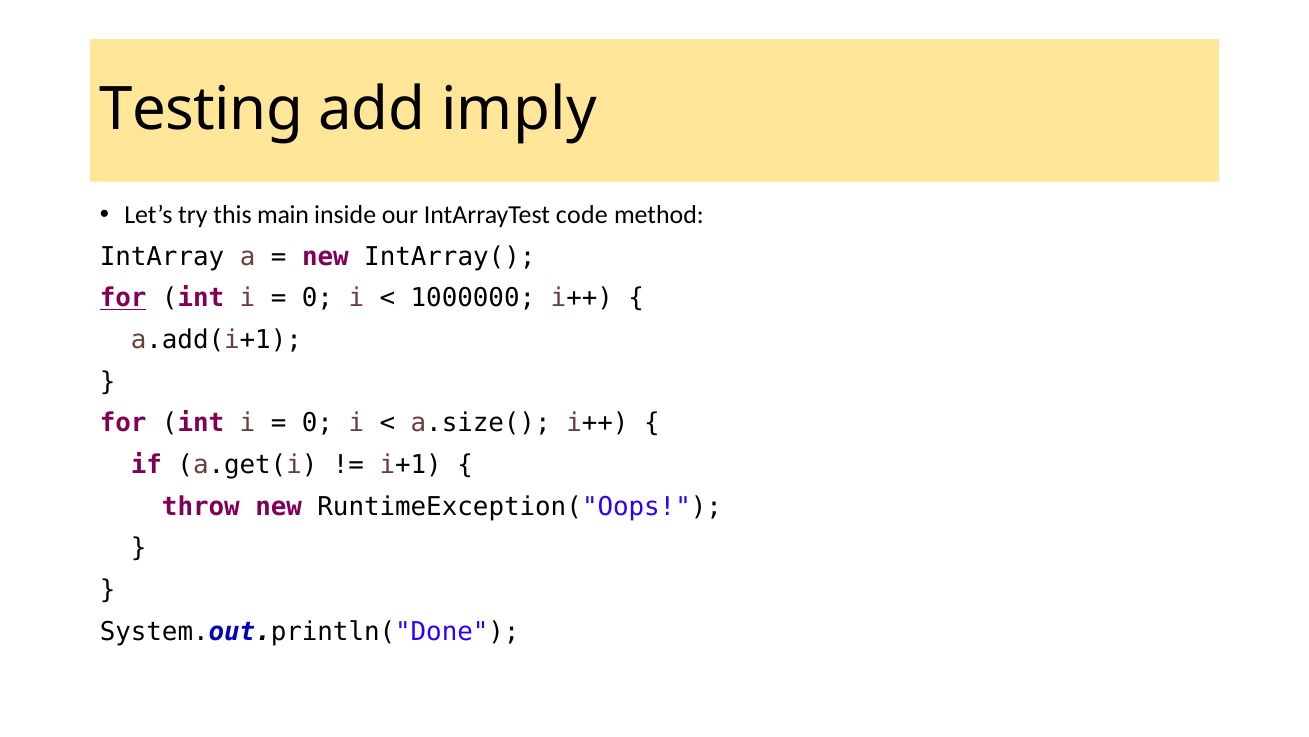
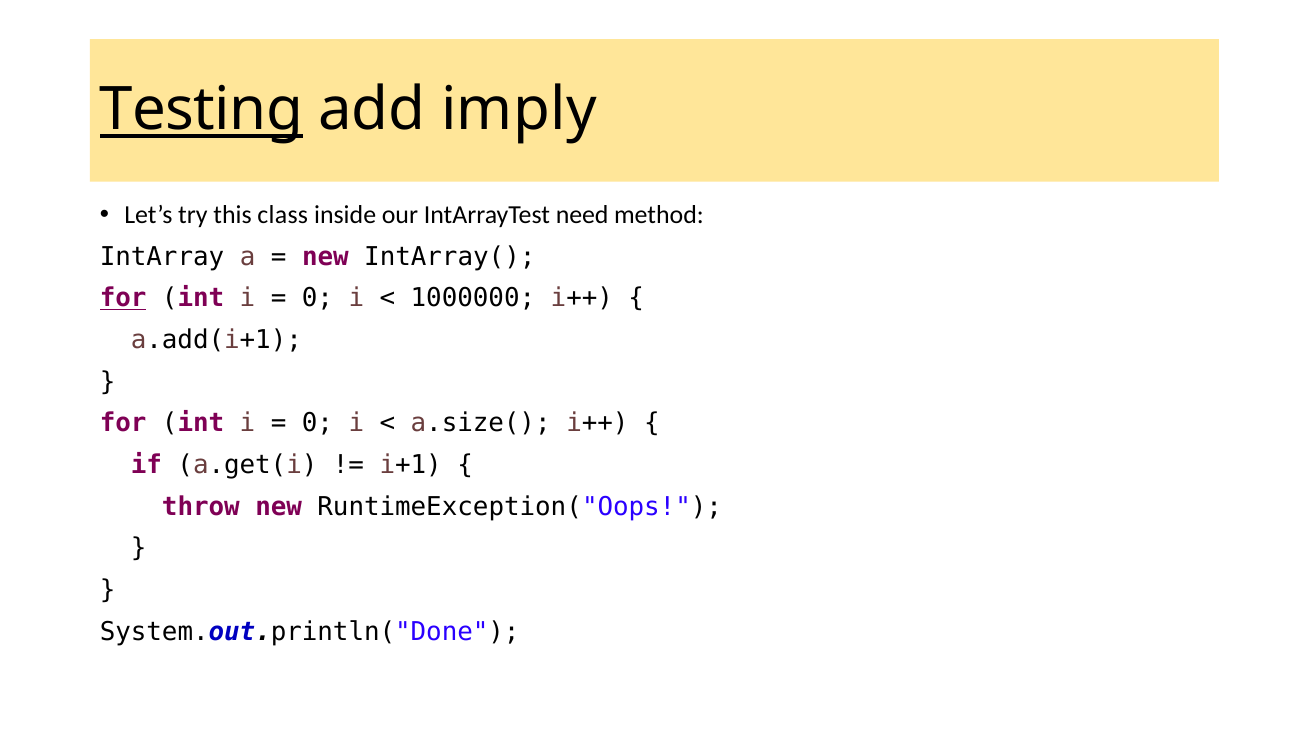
Testing underline: none -> present
main: main -> class
code: code -> need
